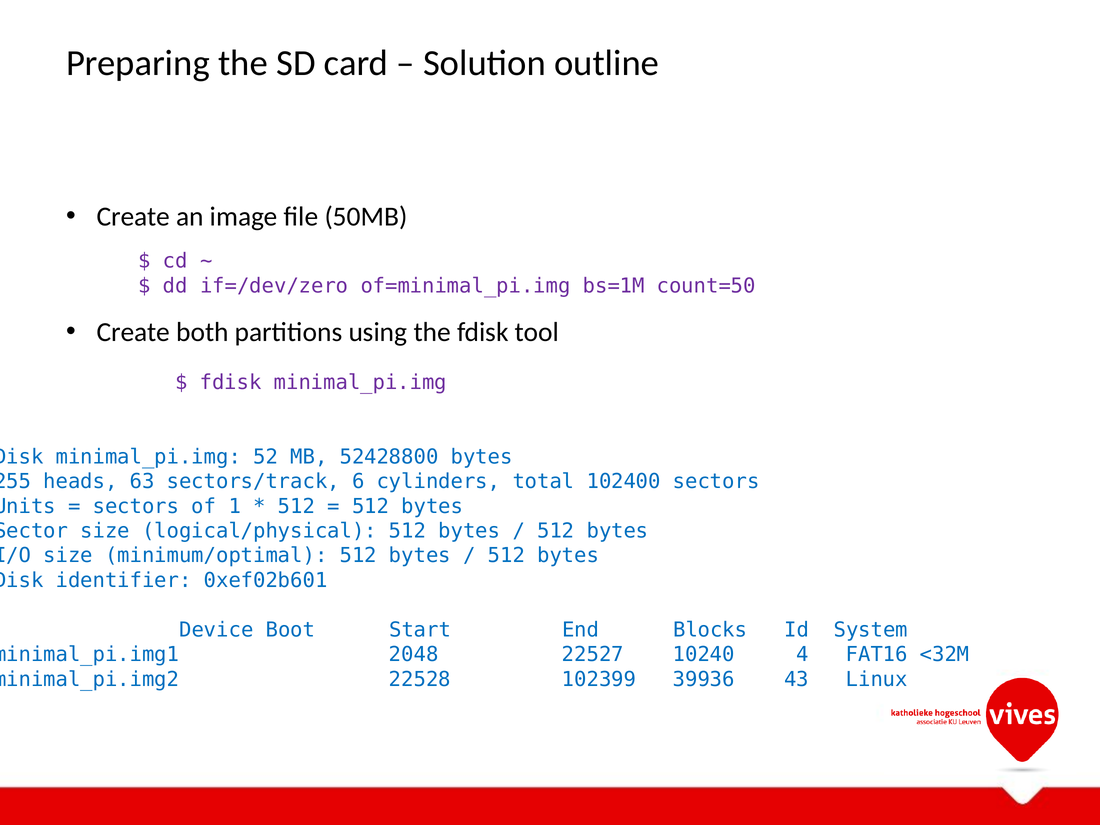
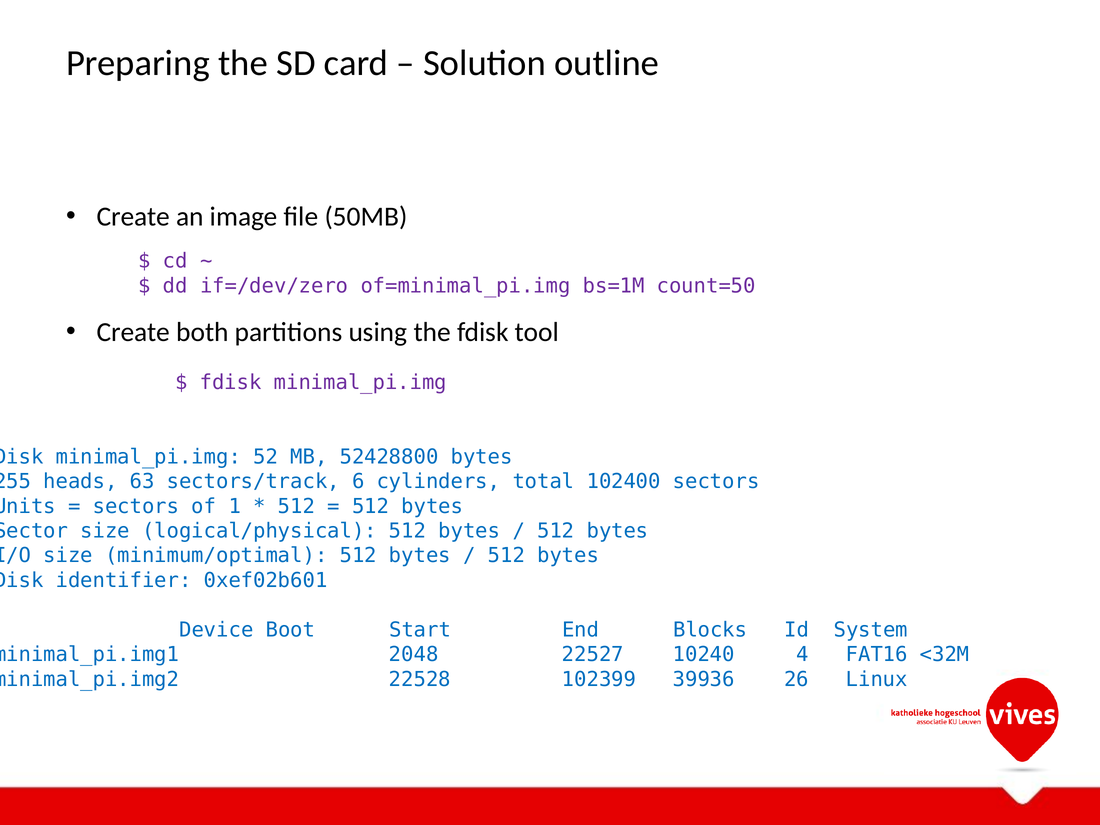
43: 43 -> 26
